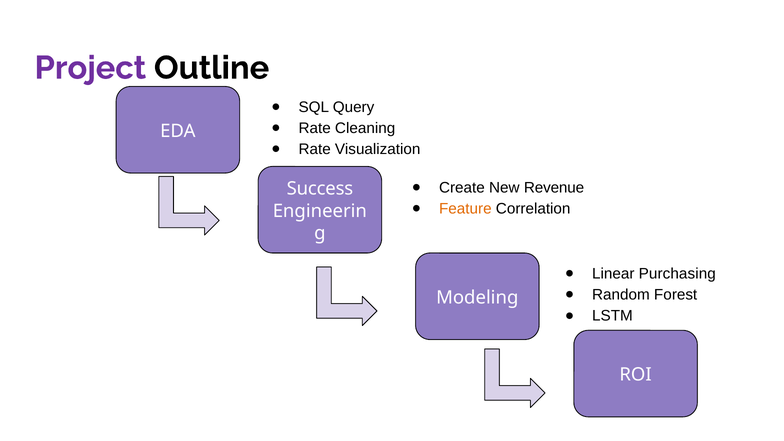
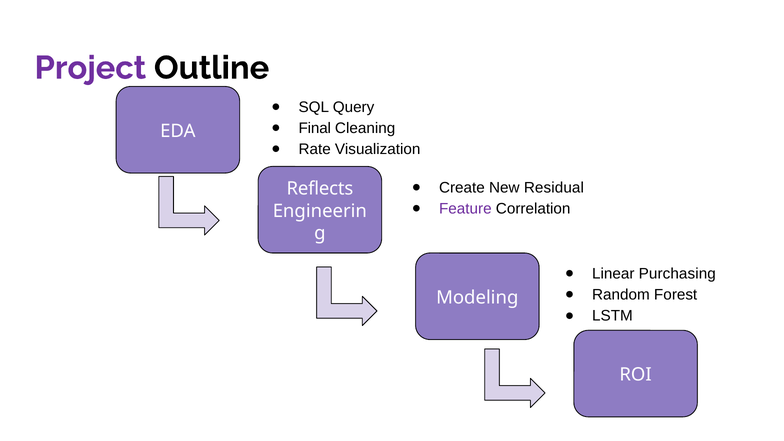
Rate at (315, 128): Rate -> Final
Revenue: Revenue -> Residual
Success: Success -> Reflects
Feature colour: orange -> purple
